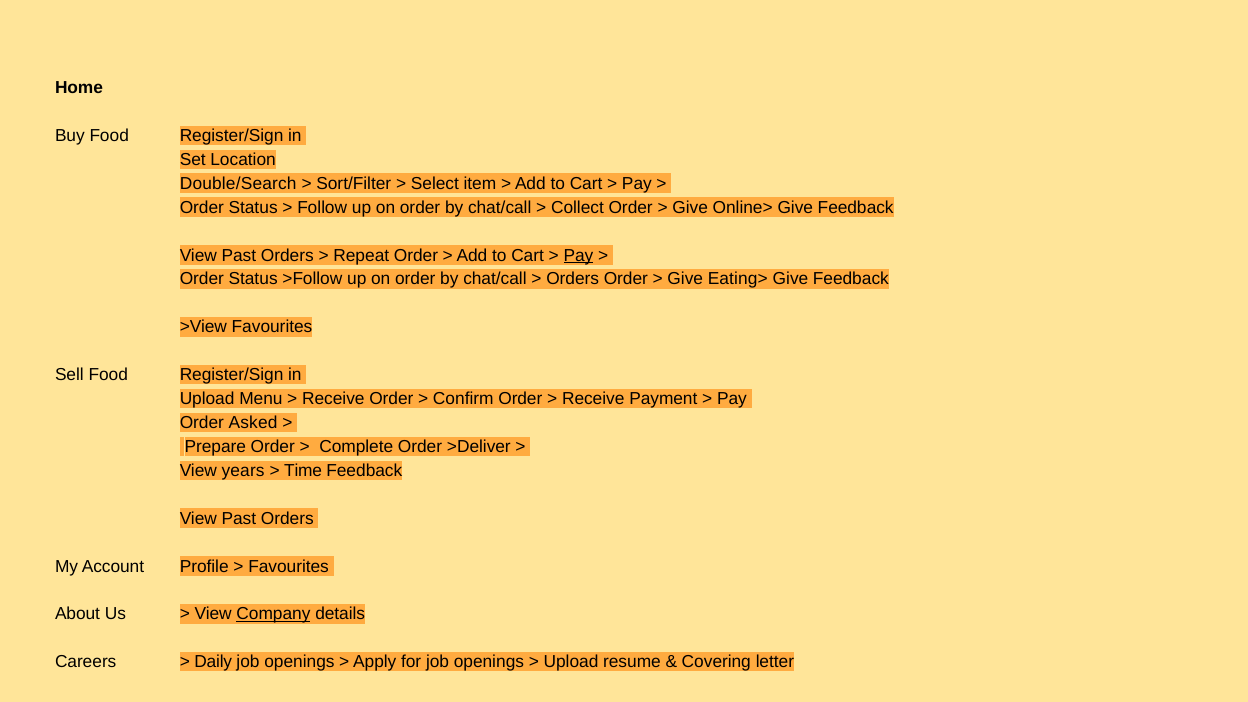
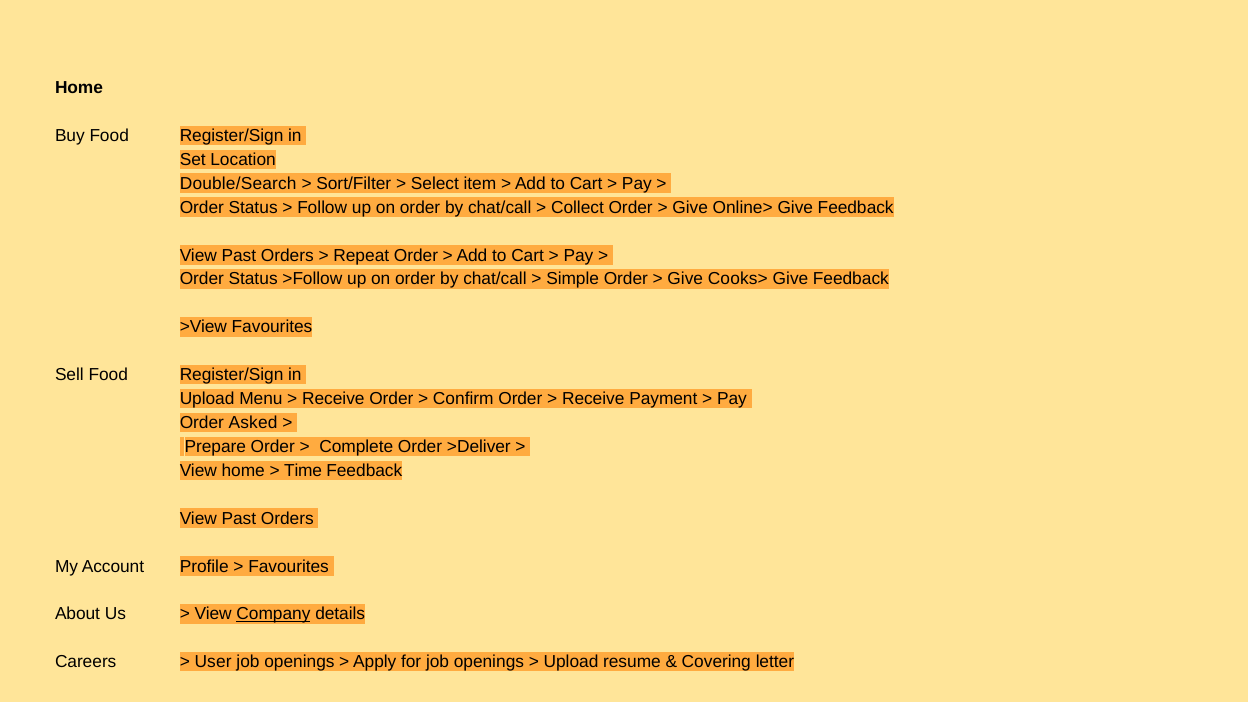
Pay at (578, 255) underline: present -> none
Orders at (573, 279): Orders -> Simple
Eating>: Eating> -> Cooks>
View years: years -> home
Daily: Daily -> User
